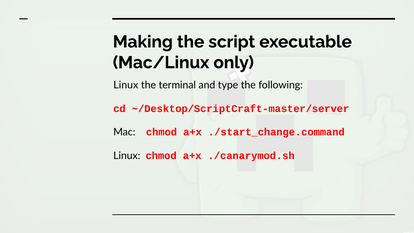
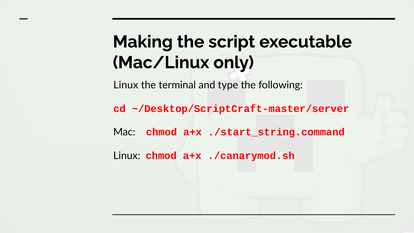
./start_change.command: ./start_change.command -> ./start_string.command
